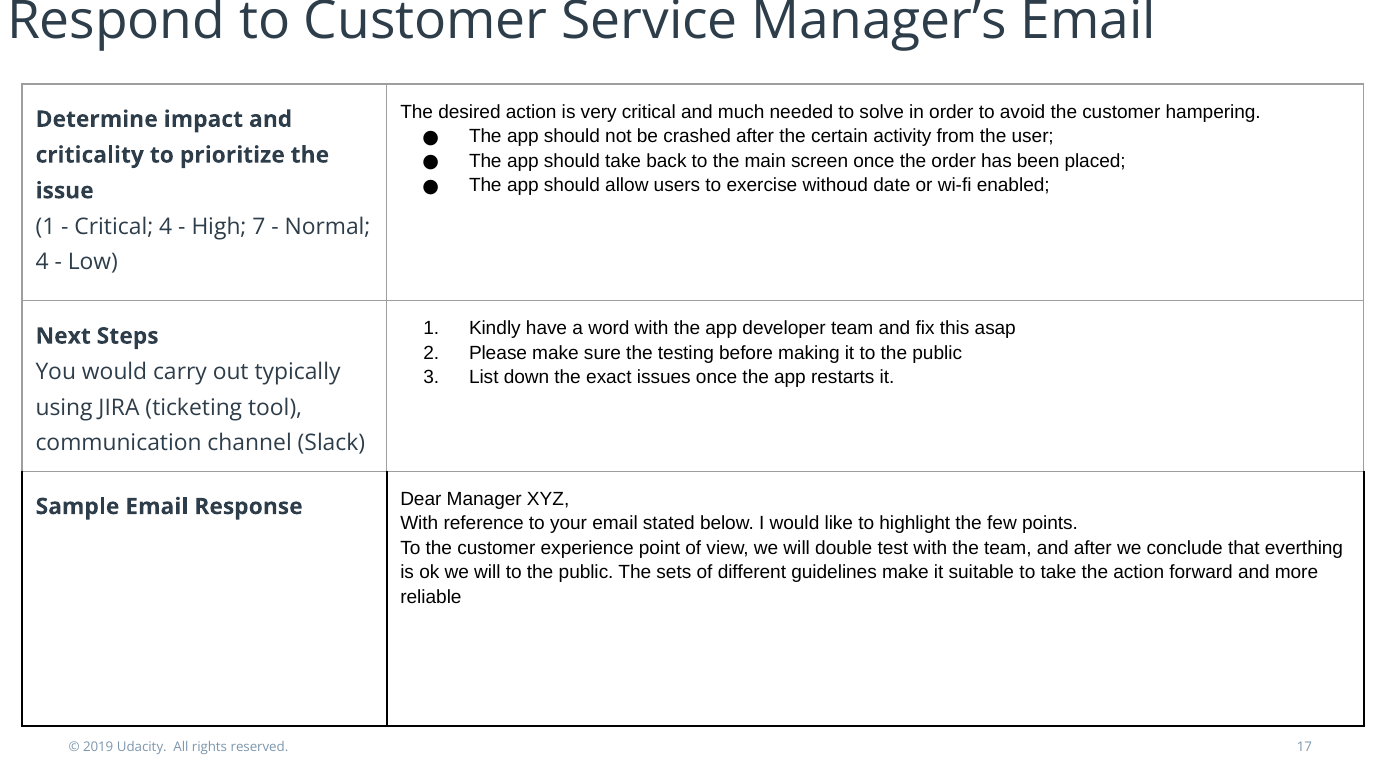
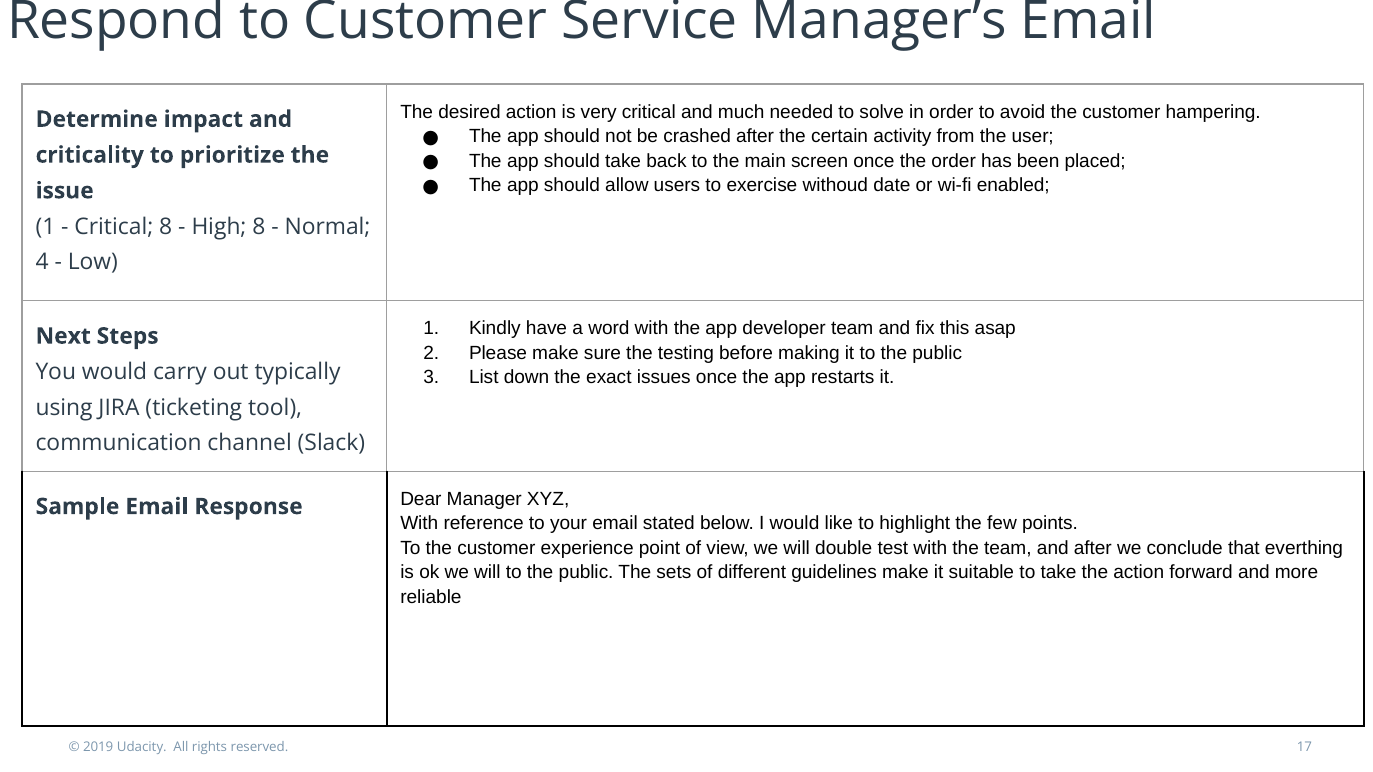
Critical 4: 4 -> 8
High 7: 7 -> 8
